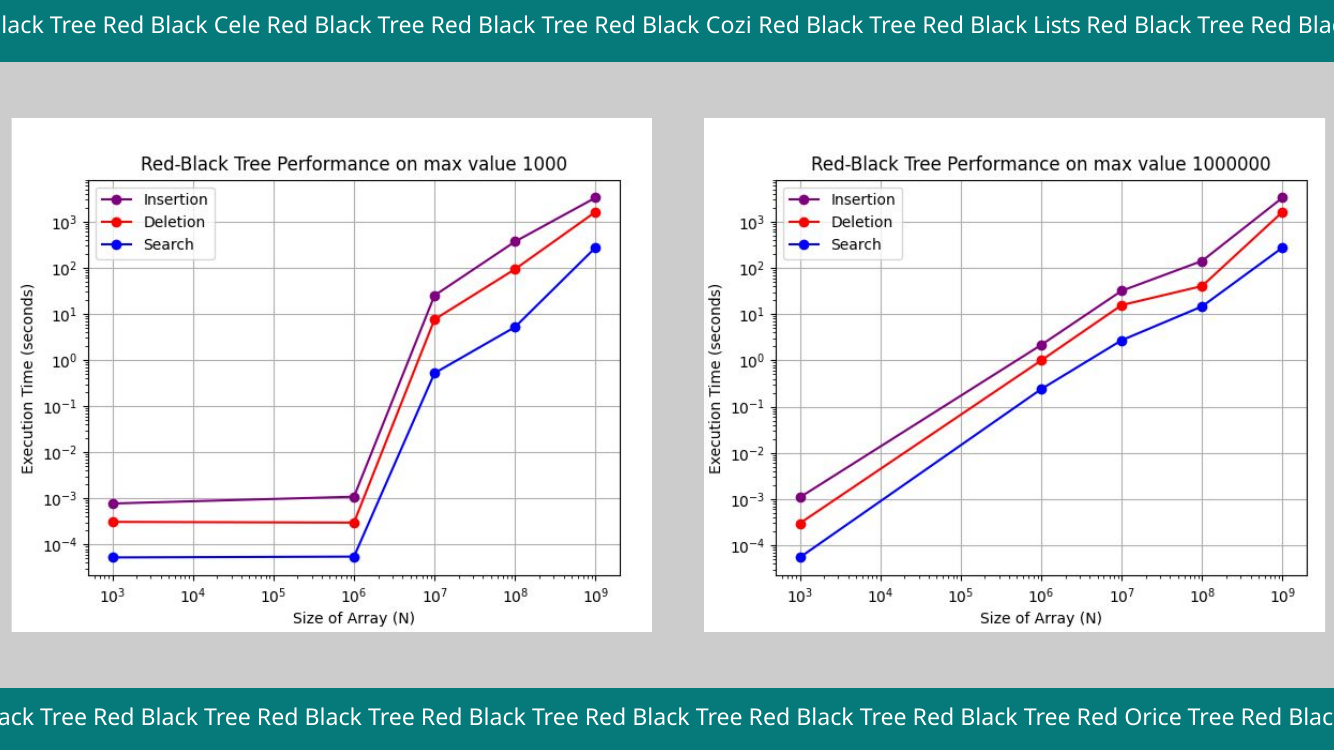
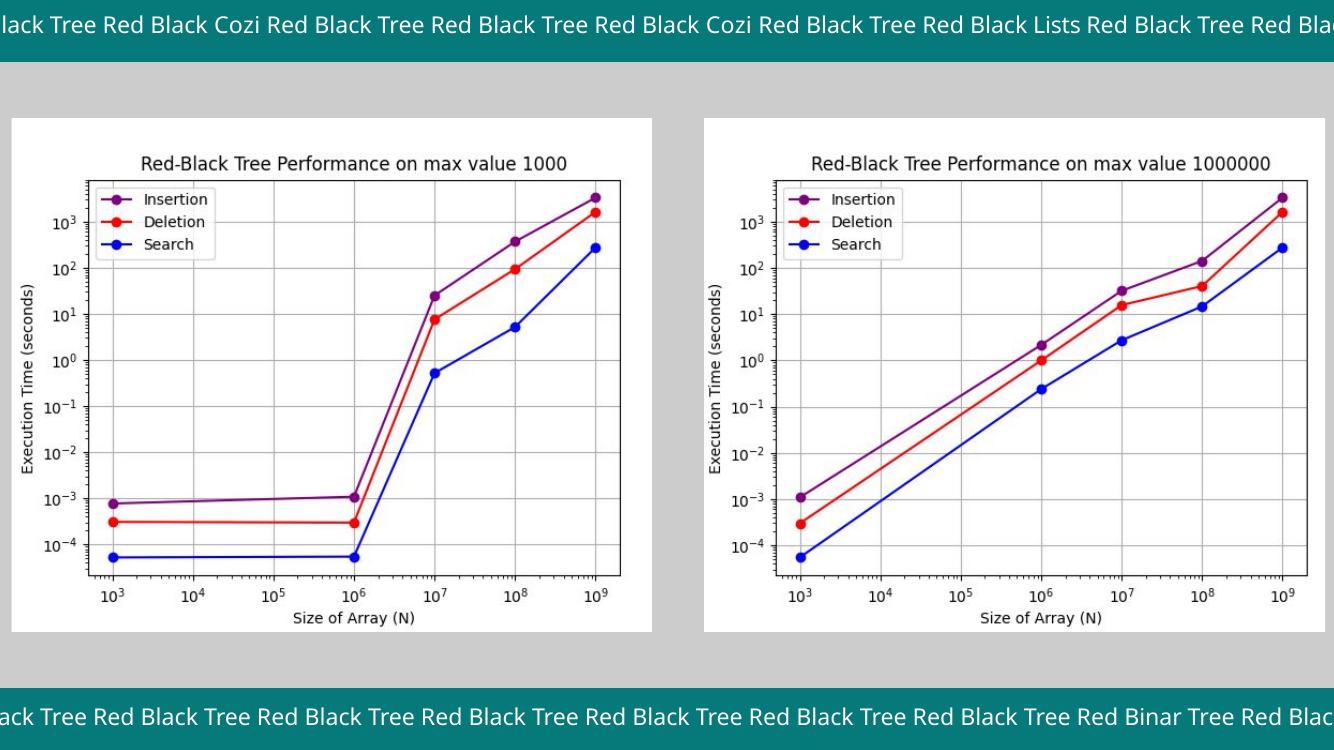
Cele at (237, 26): Cele -> Cozi
Orice: Orice -> Binar
